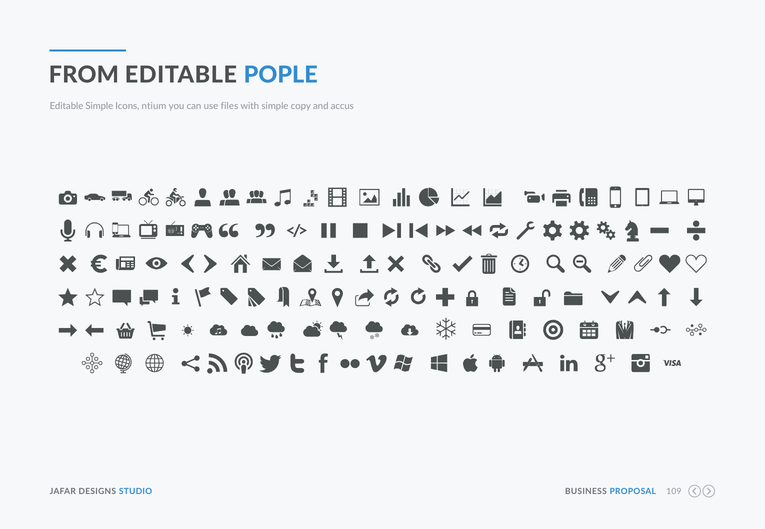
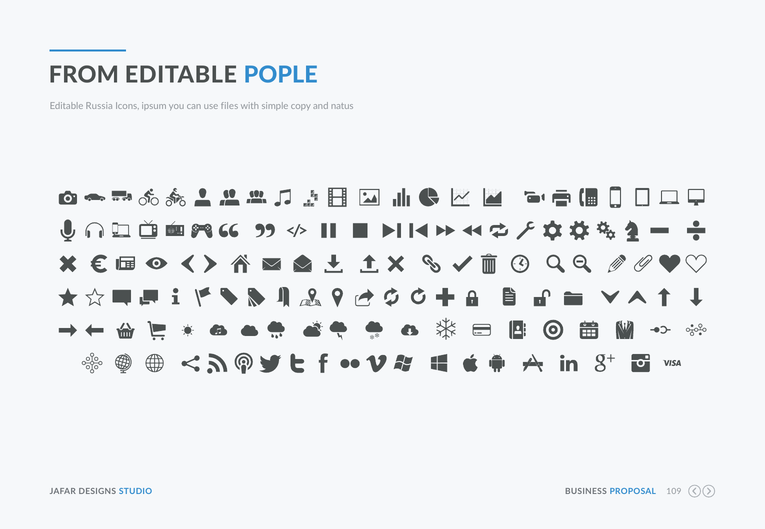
Editable Simple: Simple -> Russia
ntium: ntium -> ipsum
accus: accus -> natus
